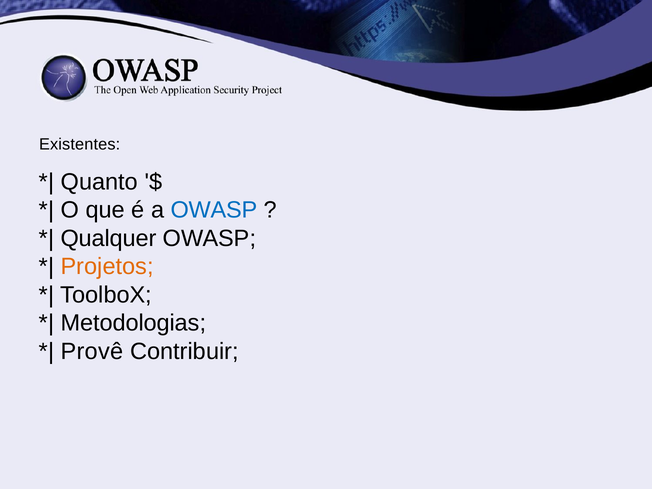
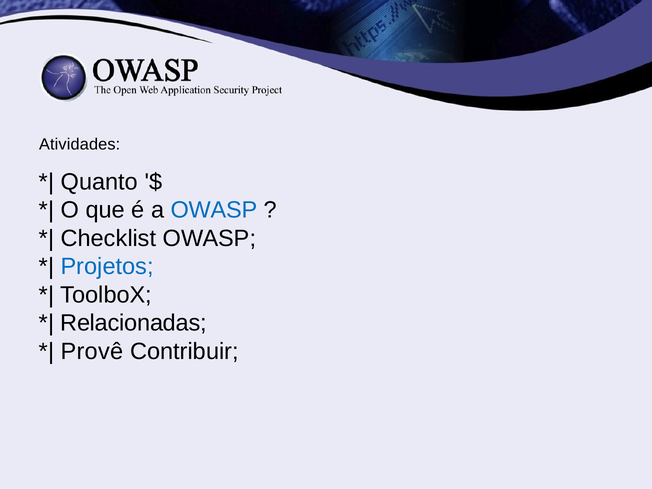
Existentes: Existentes -> Atividades
Qualquer: Qualquer -> Checklist
Projetos colour: orange -> blue
Metodologias: Metodologias -> Relacionadas
